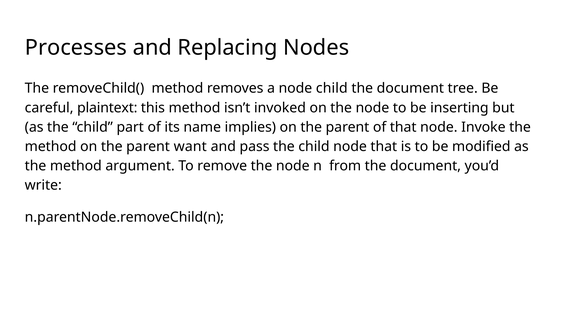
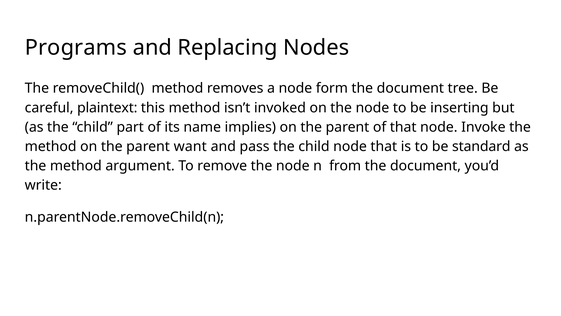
Processes: Processes -> Programs
node child: child -> form
modified: modified -> standard
